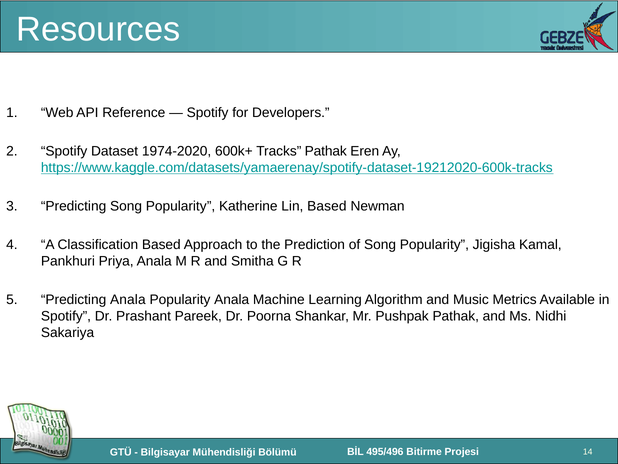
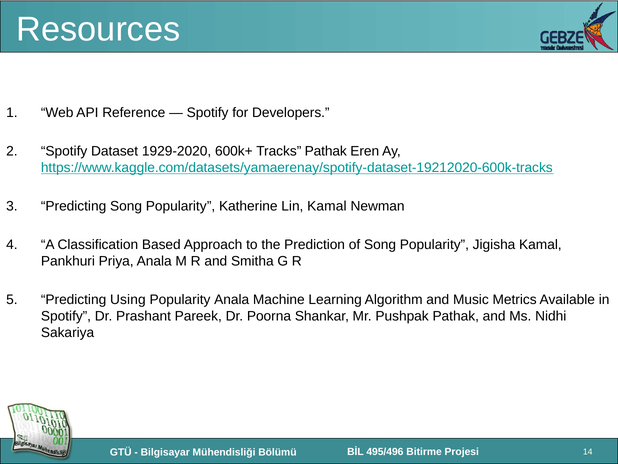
1974-2020: 1974-2020 -> 1929-2020
Lin Based: Based -> Kamal
Predicting Anala: Anala -> Using
